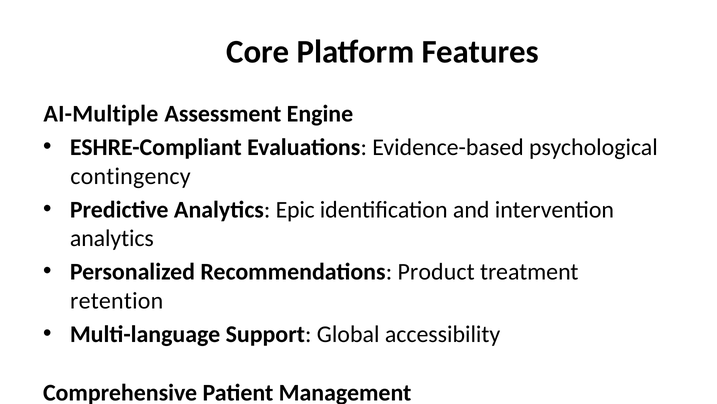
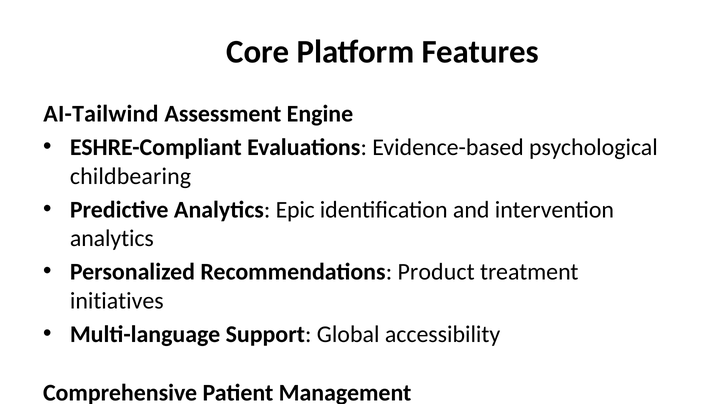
AI-Multiple: AI-Multiple -> AI-Tailwind
contingency: contingency -> childbearing
retention: retention -> initiatives
